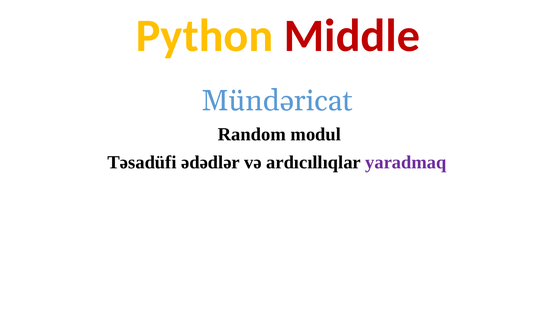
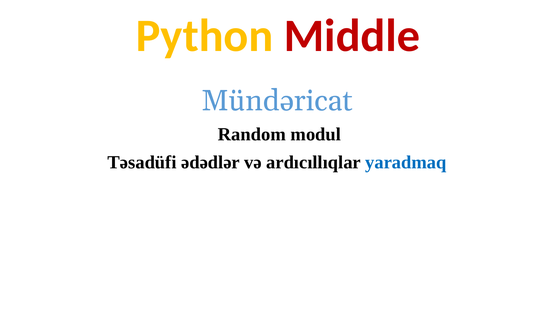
yaradmaq colour: purple -> blue
